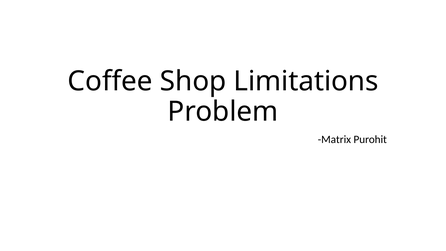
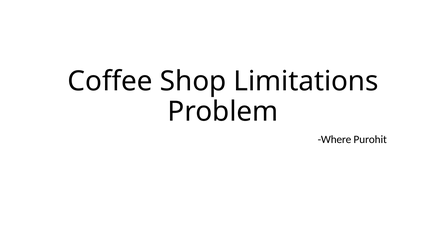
Matrix: Matrix -> Where
